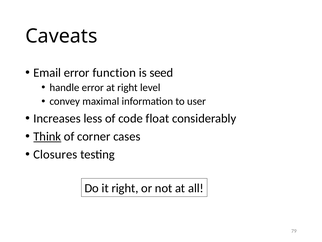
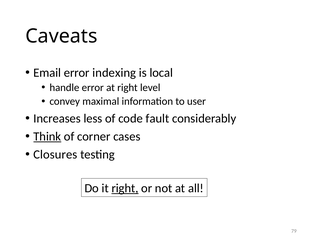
function: function -> indexing
seed: seed -> local
float: float -> fault
right at (125, 188) underline: none -> present
